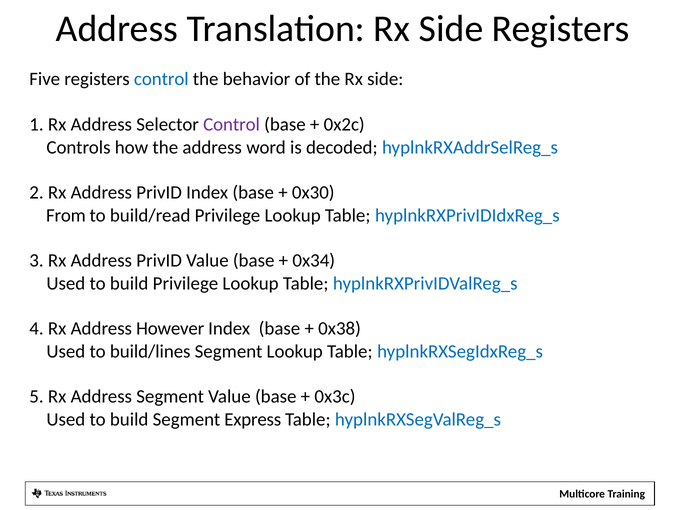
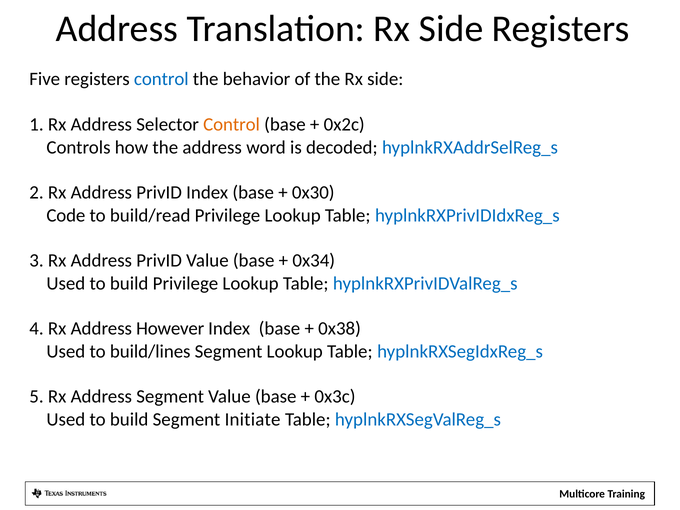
Control at (232, 125) colour: purple -> orange
From: From -> Code
Express: Express -> Initiate
